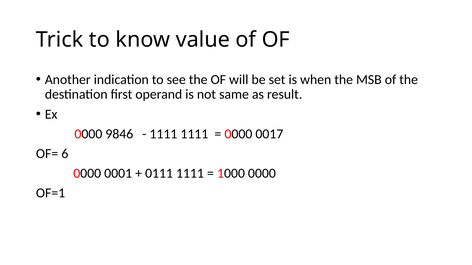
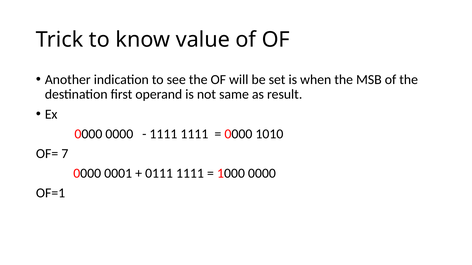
0000 9846: 9846 -> 0000
0017: 0017 -> 1010
6: 6 -> 7
